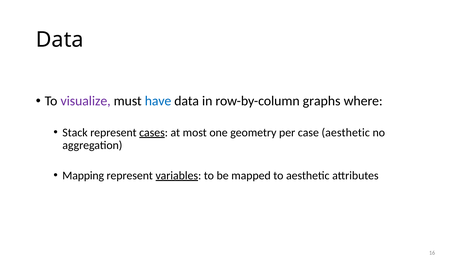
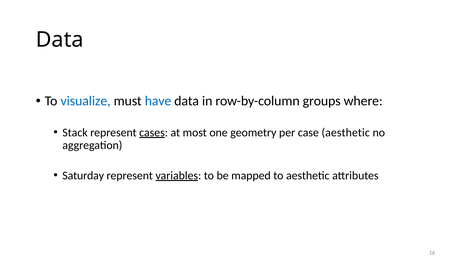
visualize colour: purple -> blue
graphs: graphs -> groups
Mapping: Mapping -> Saturday
